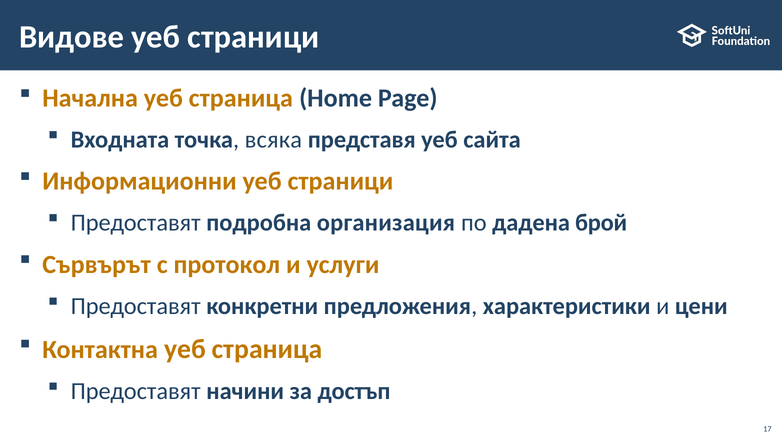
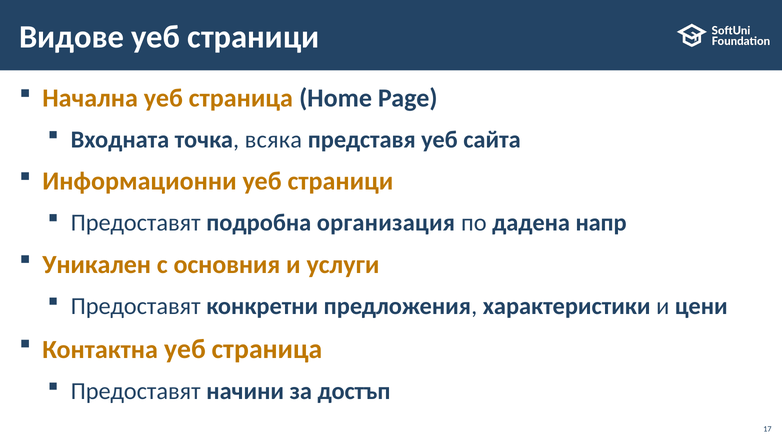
брой: брой -> напр
Сървърът: Сървърът -> Уникален
протокол: протокол -> основния
